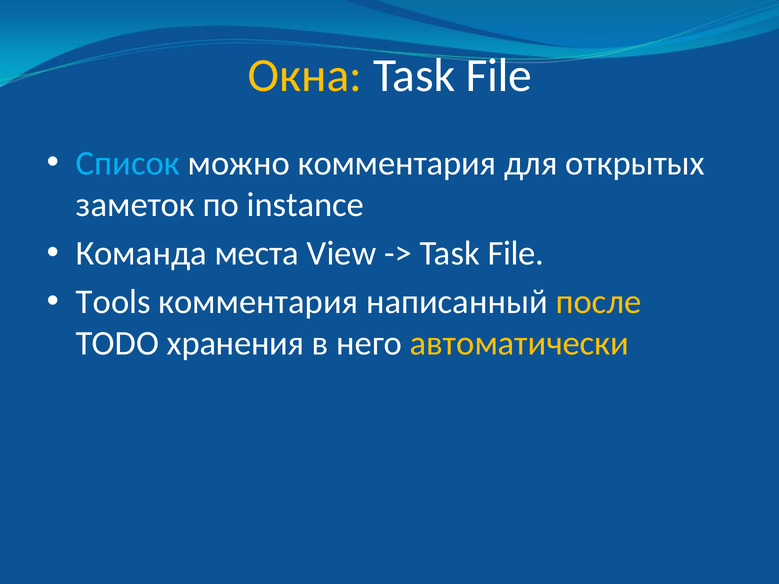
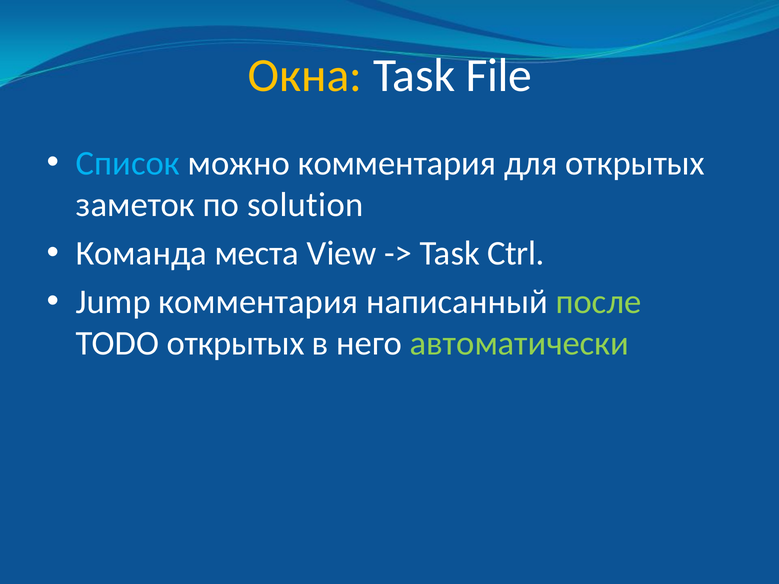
instance: instance -> solution
File at (516, 254): File -> Ctrl
Tools: Tools -> Jump
после colour: yellow -> light green
TODO хранения: хранения -> открытых
автоматически colour: yellow -> light green
